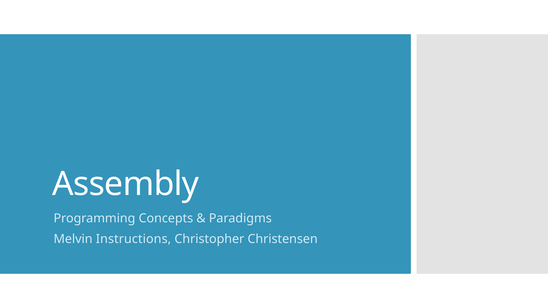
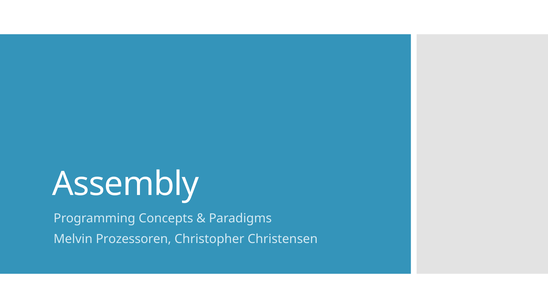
Instructions: Instructions -> Prozessoren
